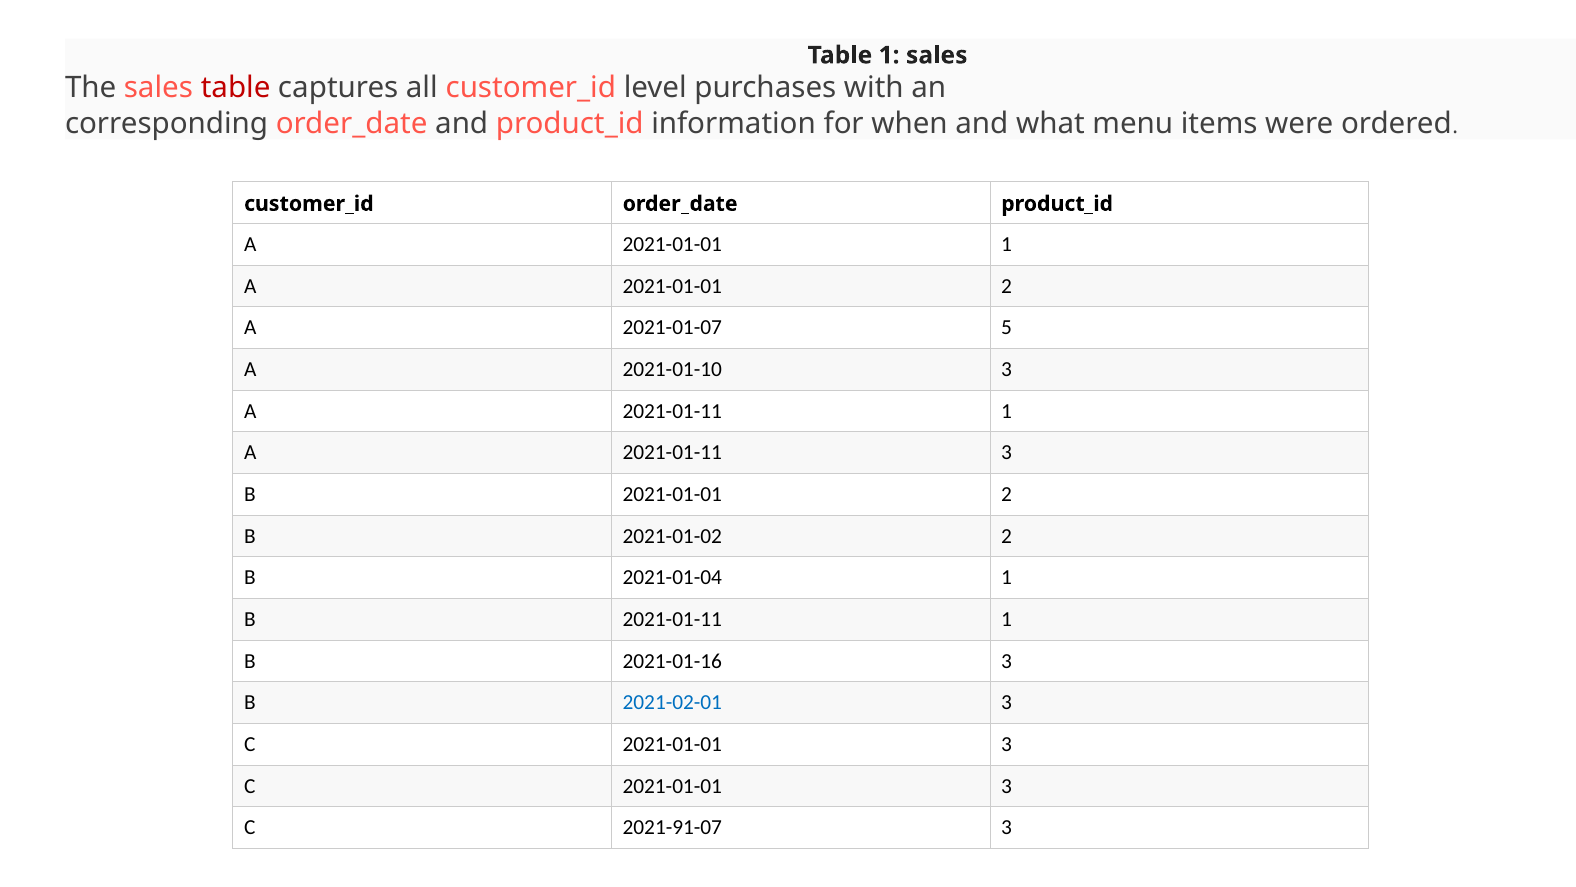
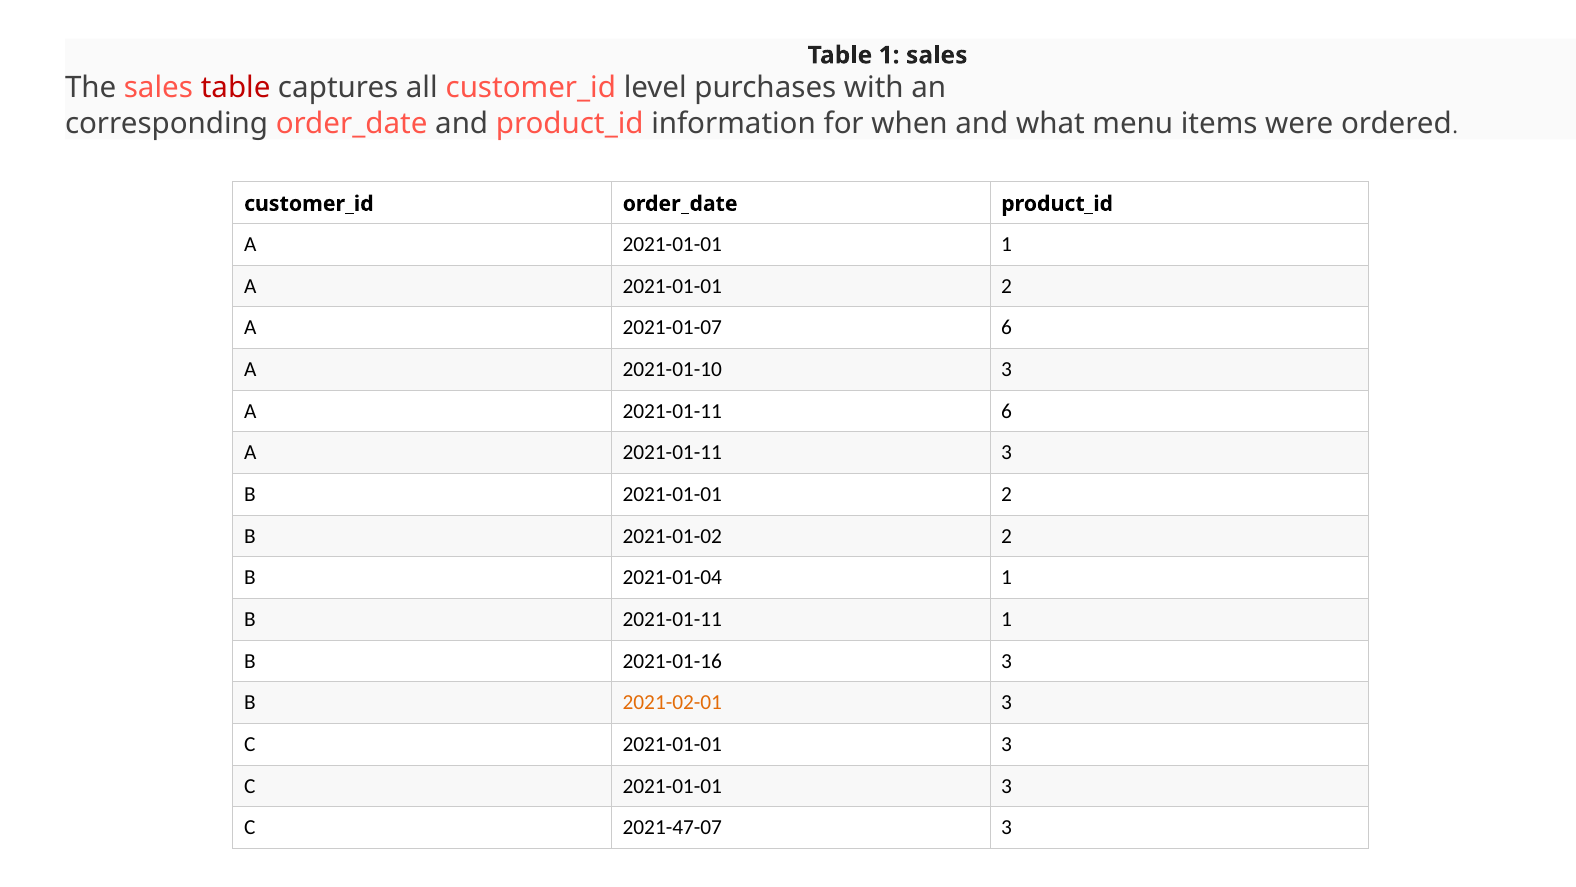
2021-01-07 5: 5 -> 6
A 2021-01-11 1: 1 -> 6
2021-02-01 colour: blue -> orange
2021-91-07: 2021-91-07 -> 2021-47-07
